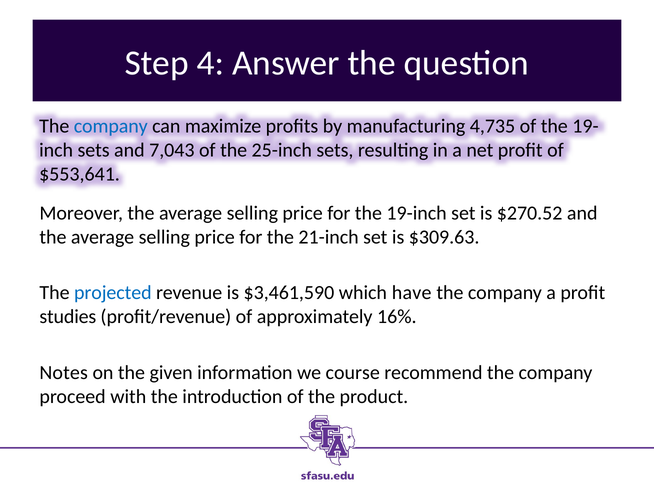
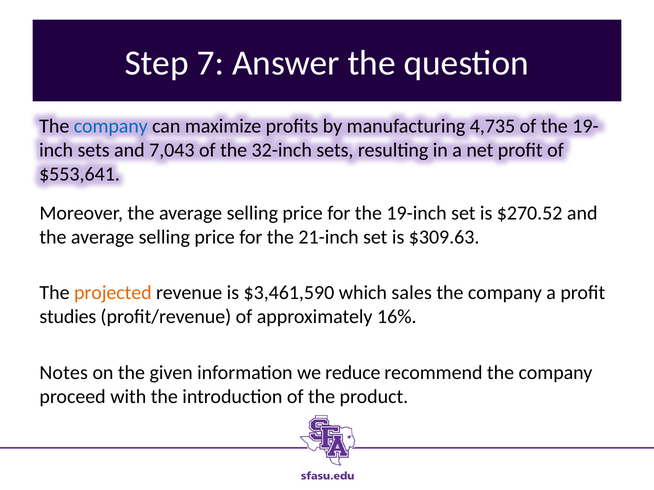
4: 4 -> 7
25-inch: 25-inch -> 32-inch
projected colour: blue -> orange
have: have -> sales
course: course -> reduce
